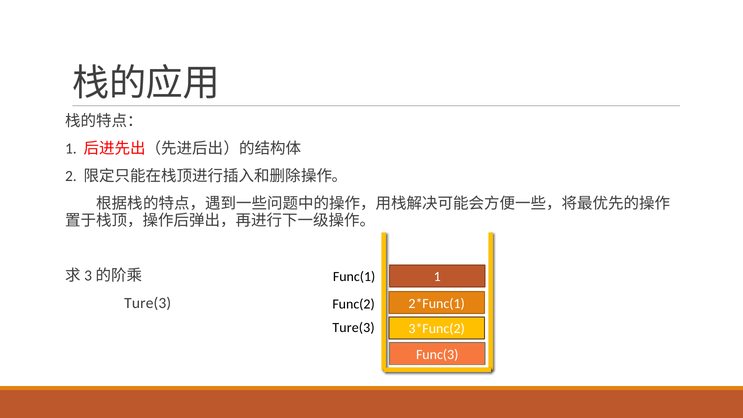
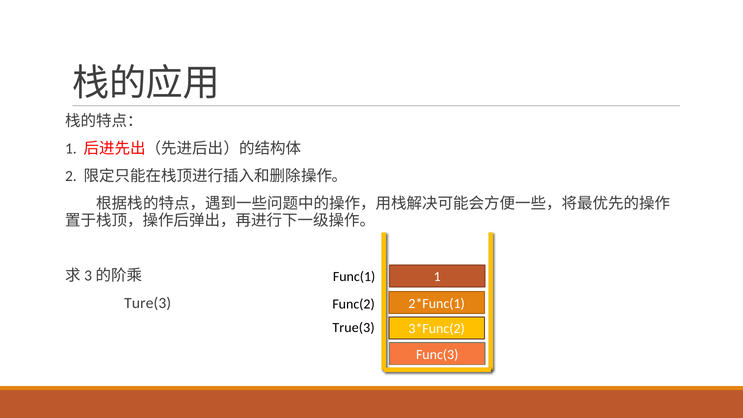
Ture(3 at (354, 328): Ture(3 -> True(3
